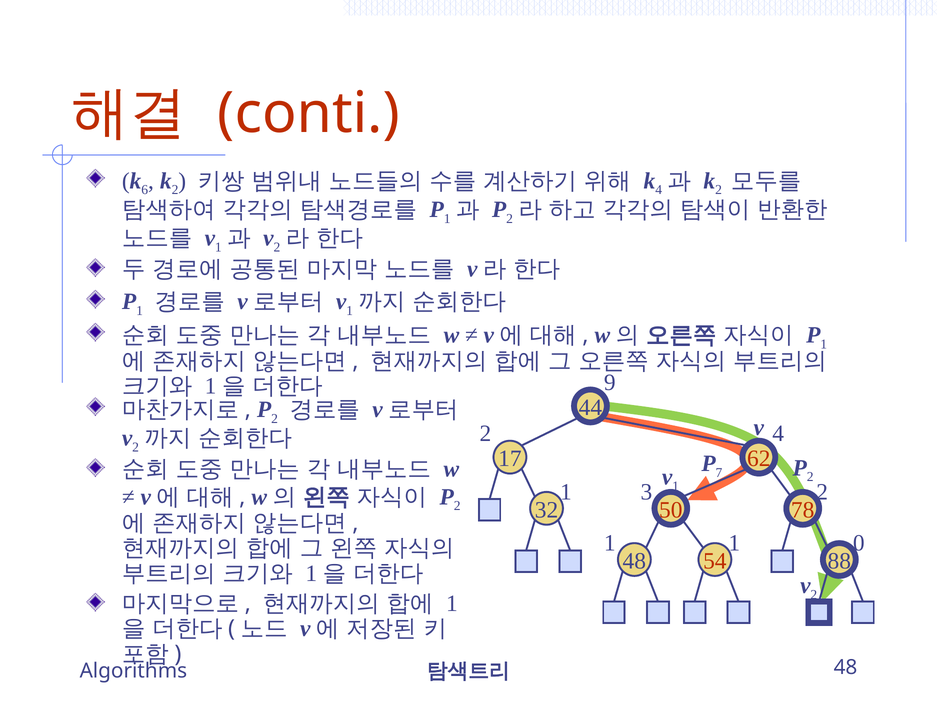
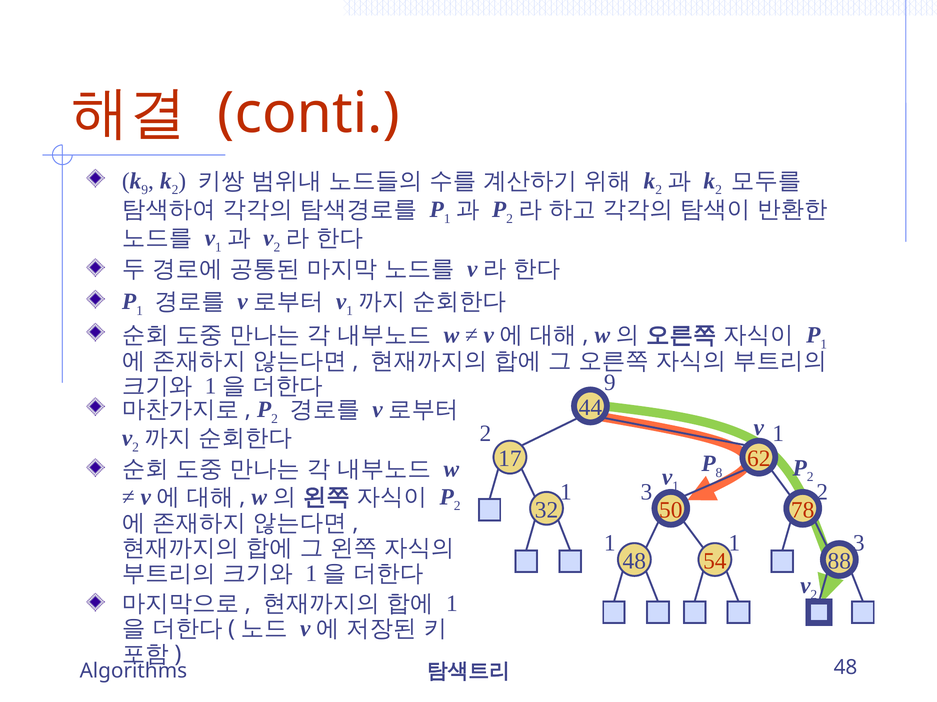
6 at (145, 190): 6 -> 9
4 at (659, 190): 4 -> 2
4 at (778, 434): 4 -> 1
7: 7 -> 8
0 at (859, 544): 0 -> 3
